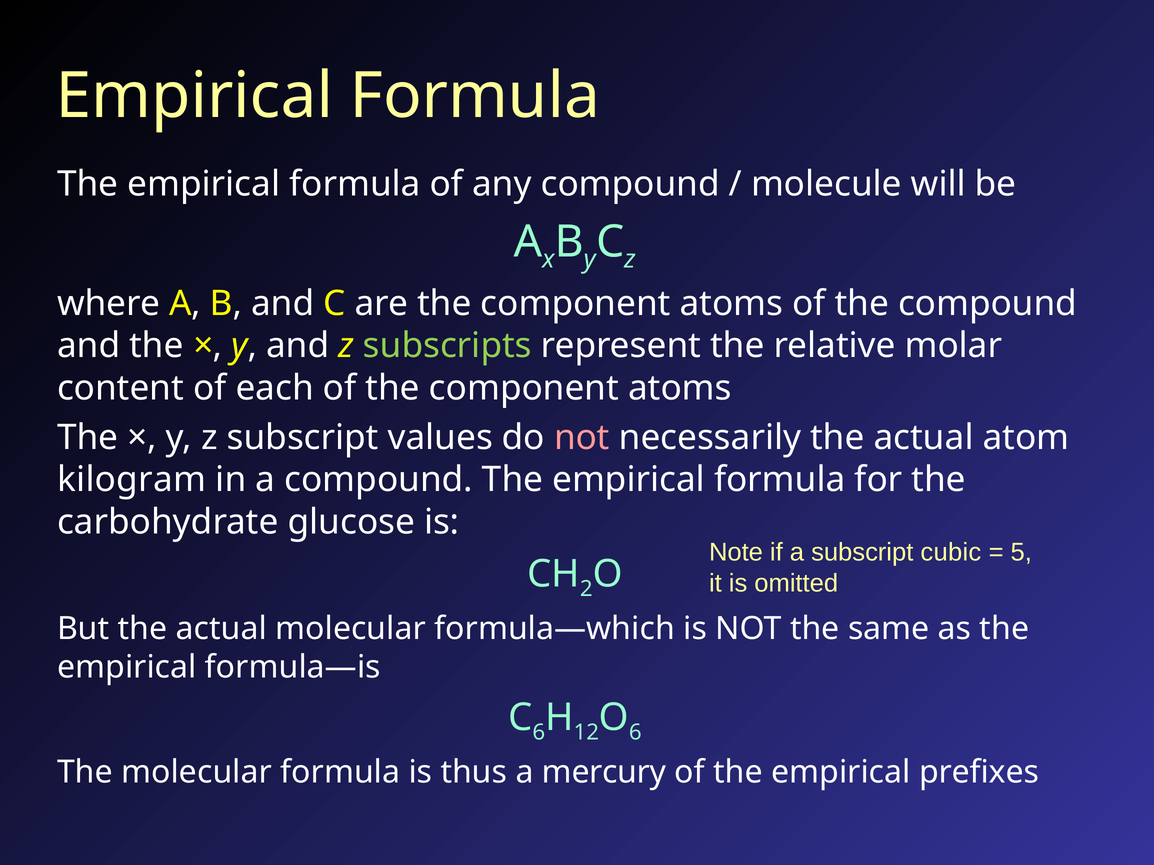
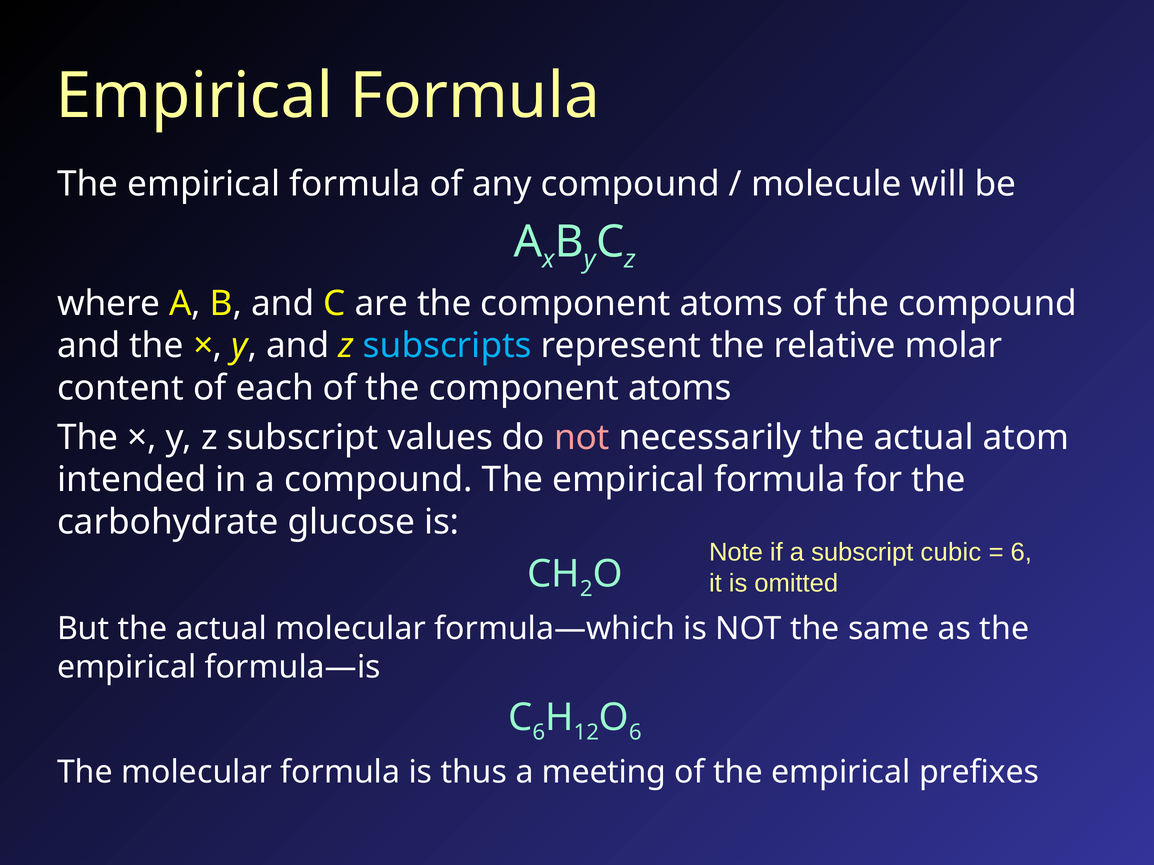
subscripts colour: light green -> light blue
kilogram: kilogram -> intended
5 at (1021, 553): 5 -> 6
mercury: mercury -> meeting
